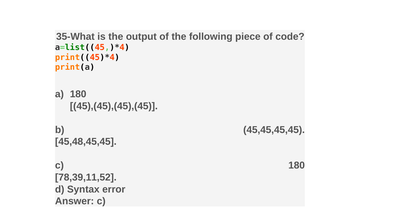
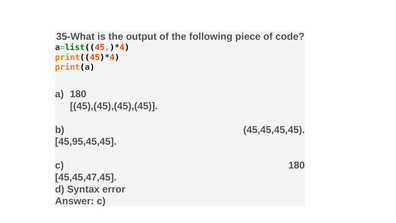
45,48,45,45: 45,48,45,45 -> 45,95,45,45
78,39,11,52: 78,39,11,52 -> 45,45,47,45
